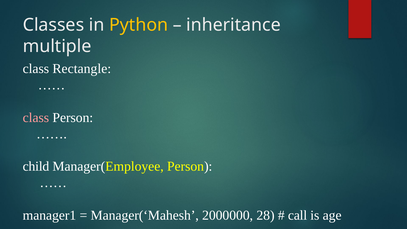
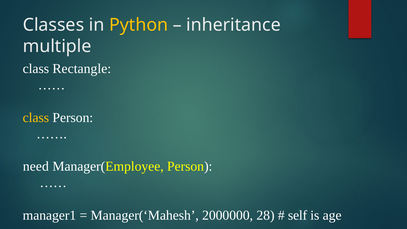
class at (36, 118) colour: pink -> yellow
child: child -> need
call: call -> self
